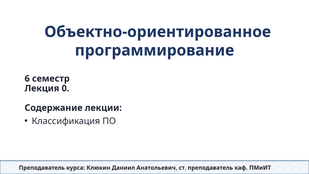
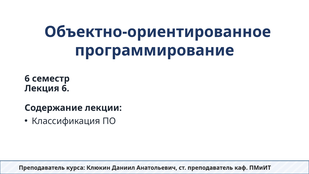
Лекция 0: 0 -> 6
